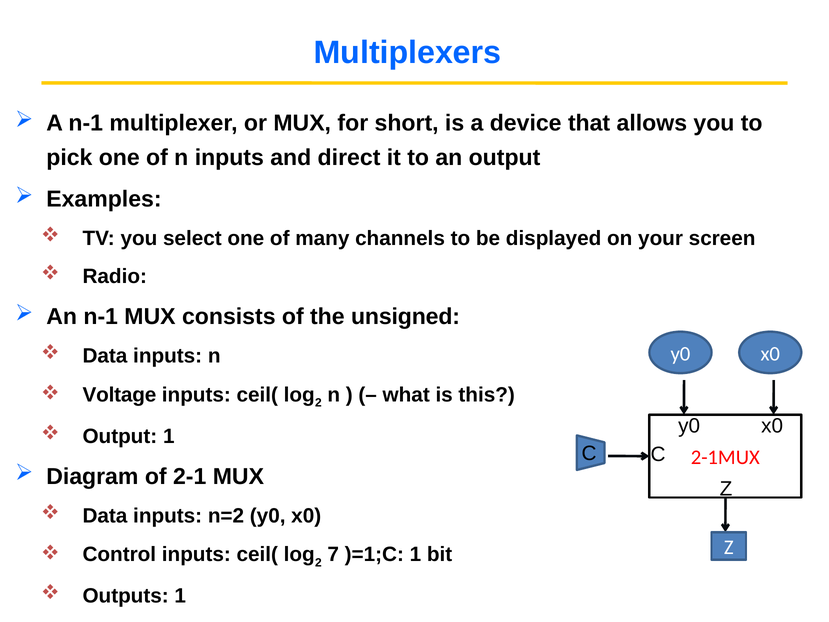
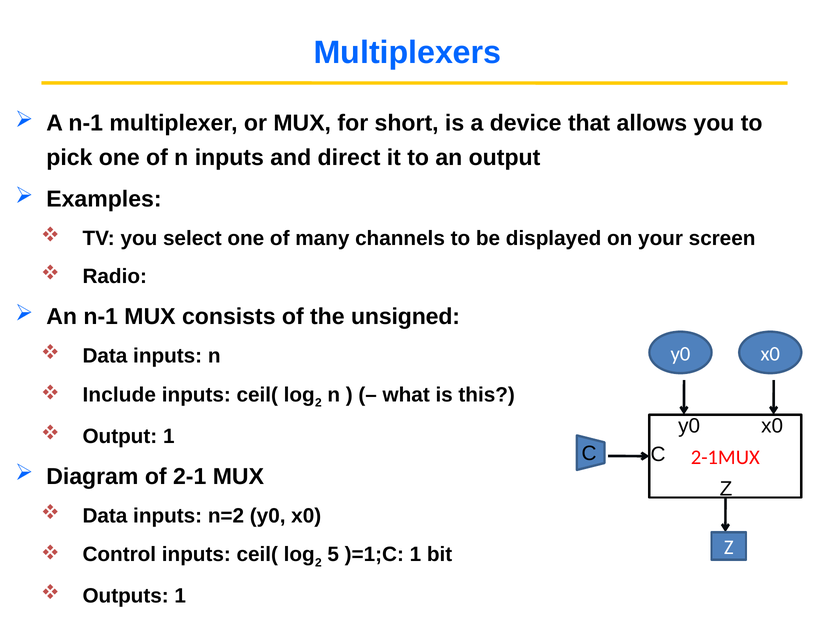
Voltage: Voltage -> Include
7: 7 -> 5
